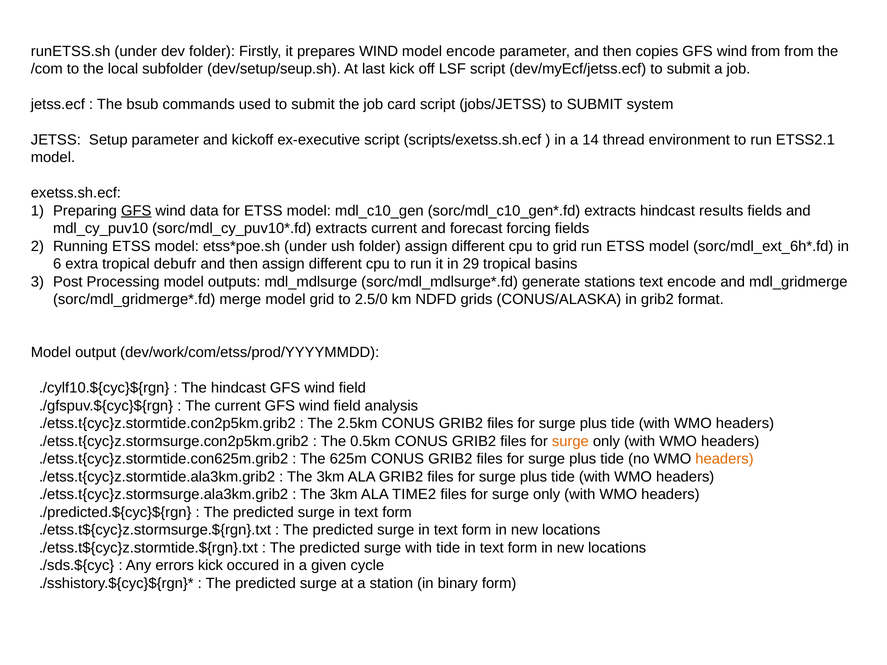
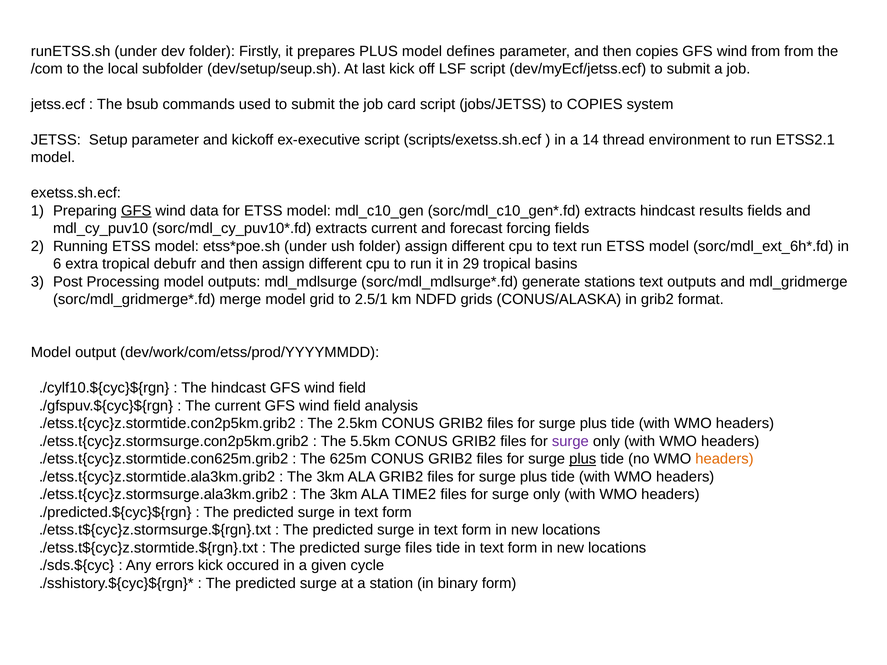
prepares WIND: WIND -> PLUS
model encode: encode -> defines
jobs/JETSS to SUBMIT: SUBMIT -> COPIES
to grid: grid -> text
text encode: encode -> outputs
2.5/0: 2.5/0 -> 2.5/1
0.5km: 0.5km -> 5.5km
surge at (570, 441) colour: orange -> purple
plus at (583, 459) underline: none -> present
surge with: with -> files
